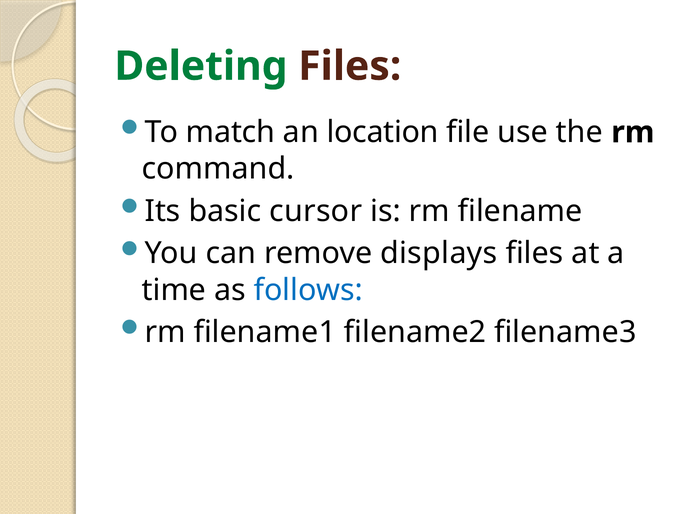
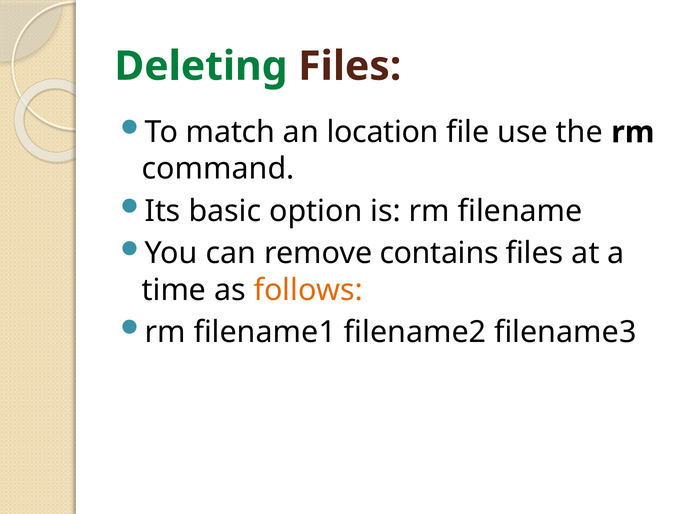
cursor: cursor -> option
displays: displays -> contains
follows colour: blue -> orange
